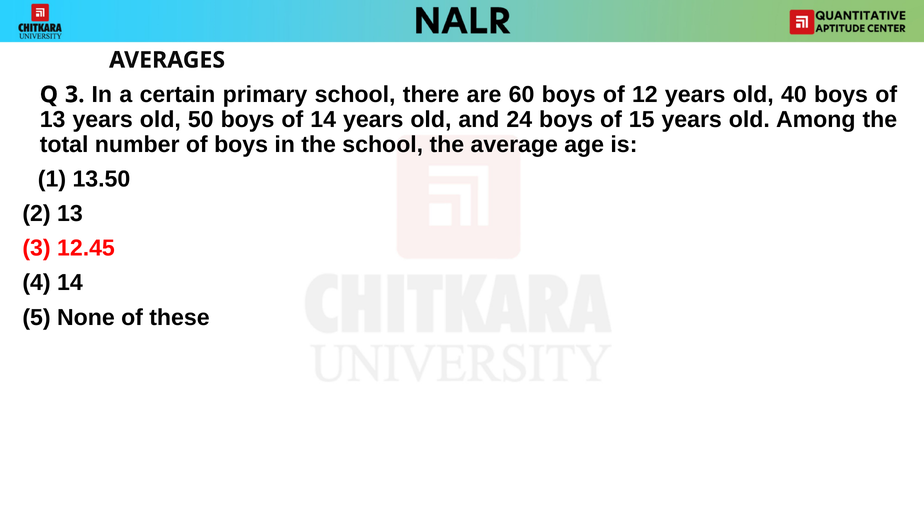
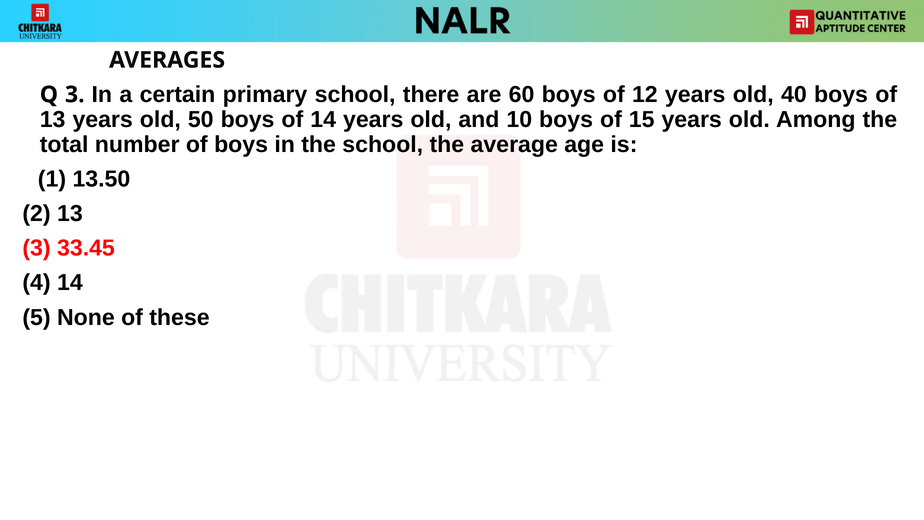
24: 24 -> 10
12.45: 12.45 -> 33.45
